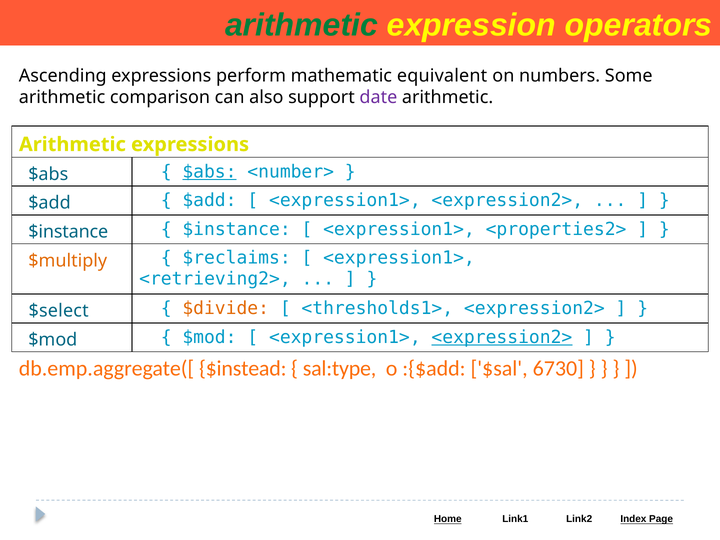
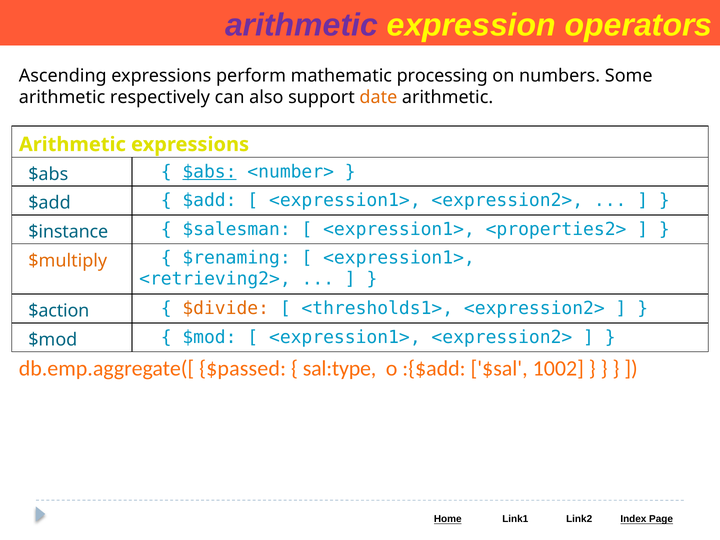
arithmetic at (302, 25) colour: green -> purple
equivalent: equivalent -> processing
comparison: comparison -> respectively
date colour: purple -> orange
$instance at (237, 229): $instance -> $salesman
$reclaims: $reclaims -> $renaming
$select: $select -> $action
<expression2> at (502, 337) underline: present -> none
$instead: $instead -> $passed
6730: 6730 -> 1002
